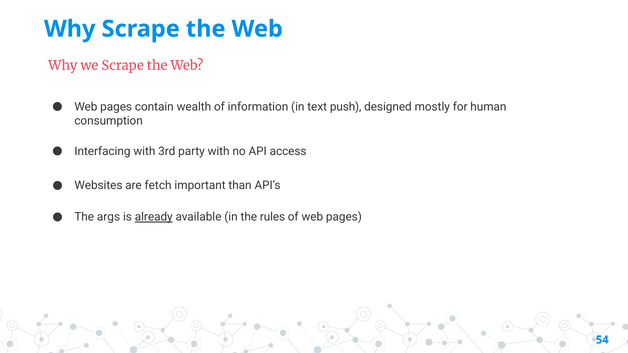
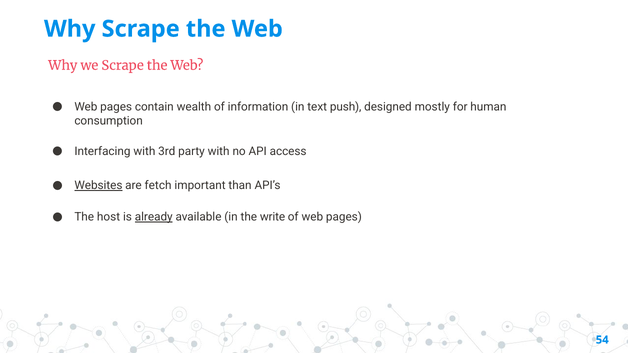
Websites underline: none -> present
args: args -> host
rules: rules -> write
